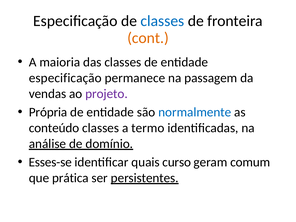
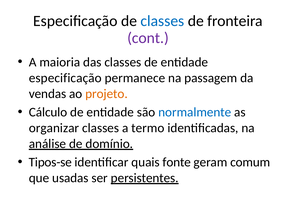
cont colour: orange -> purple
projeto colour: purple -> orange
Própria: Própria -> Cálculo
conteúdo: conteúdo -> organizar
Esses-se: Esses-se -> Tipos-se
curso: curso -> fonte
prática: prática -> usadas
